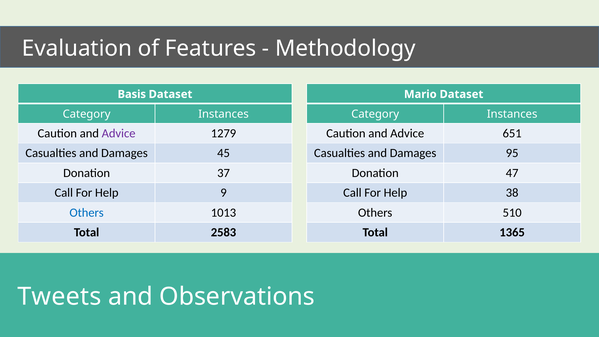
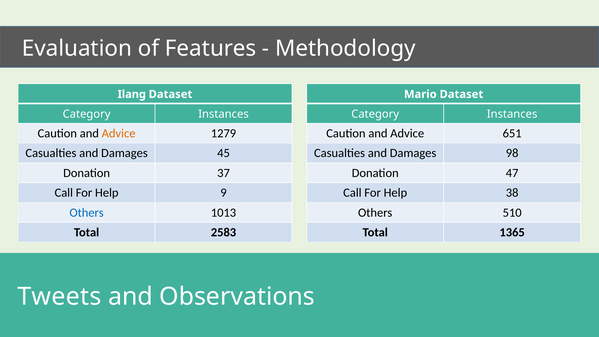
Basis: Basis -> Ilang
Advice at (119, 133) colour: purple -> orange
95: 95 -> 98
